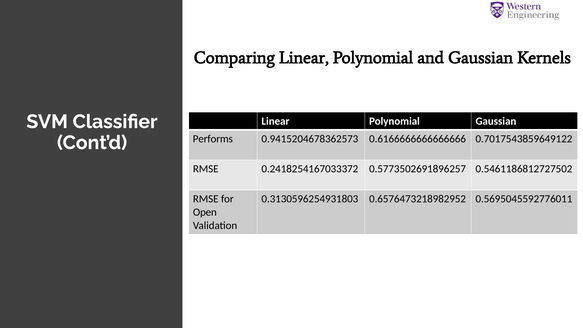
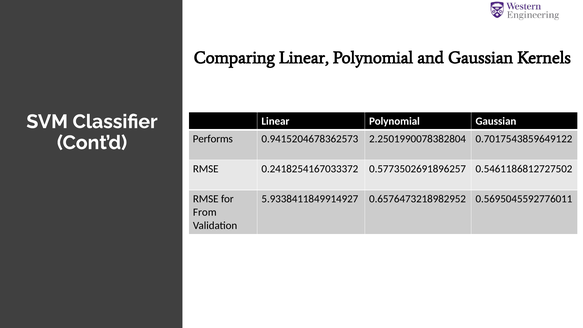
0.6166666666666666: 0.6166666666666666 -> 2.2501990078382804
0.3130596254931803: 0.3130596254931803 -> 5.9338411849914927
Open: Open -> From
